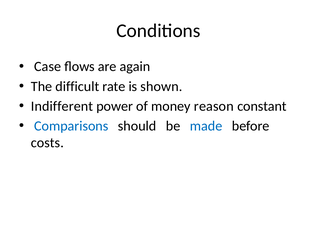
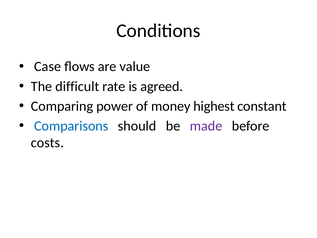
again: again -> value
shown: shown -> agreed
Indifferent: Indifferent -> Comparing
reason: reason -> highest
made colour: blue -> purple
